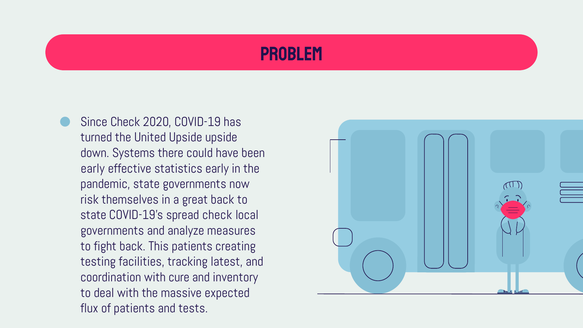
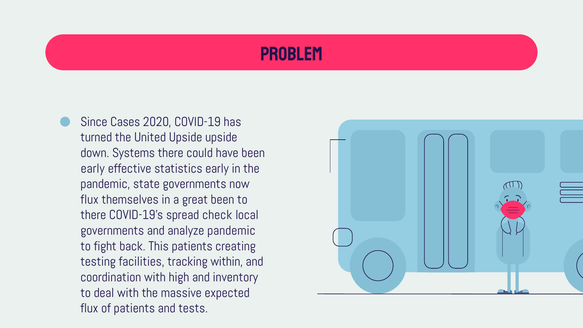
Since Check: Check -> Cases
risk at (90, 199): risk -> flux
great back: back -> been
state at (93, 215): state -> there
analyze measures: measures -> pandemic
latest: latest -> within
cure: cure -> high
